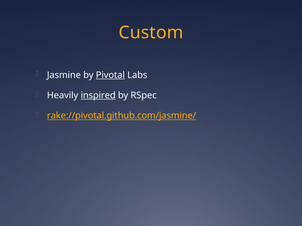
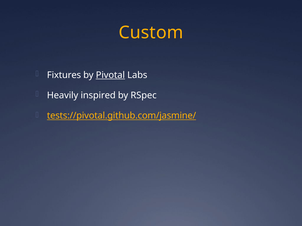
Jasmine: Jasmine -> Fixtures
inspired underline: present -> none
rake://pivotal.github.com/jasmine/: rake://pivotal.github.com/jasmine/ -> tests://pivotal.github.com/jasmine/
